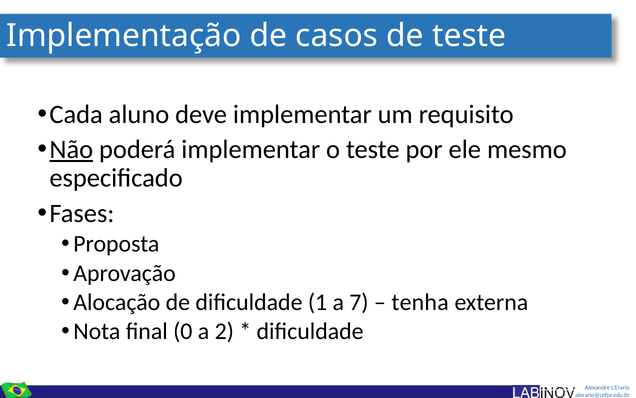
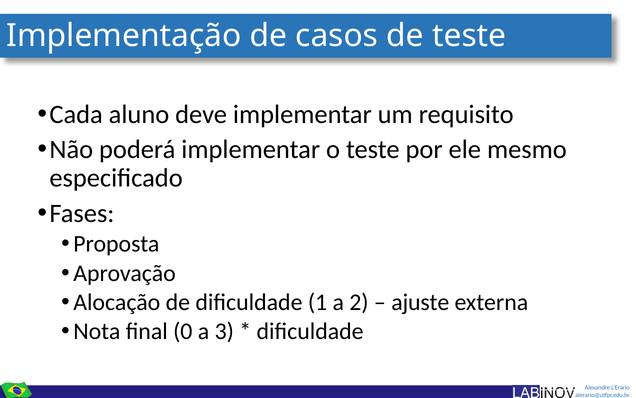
Não underline: present -> none
7: 7 -> 2
tenha: tenha -> ajuste
2: 2 -> 3
